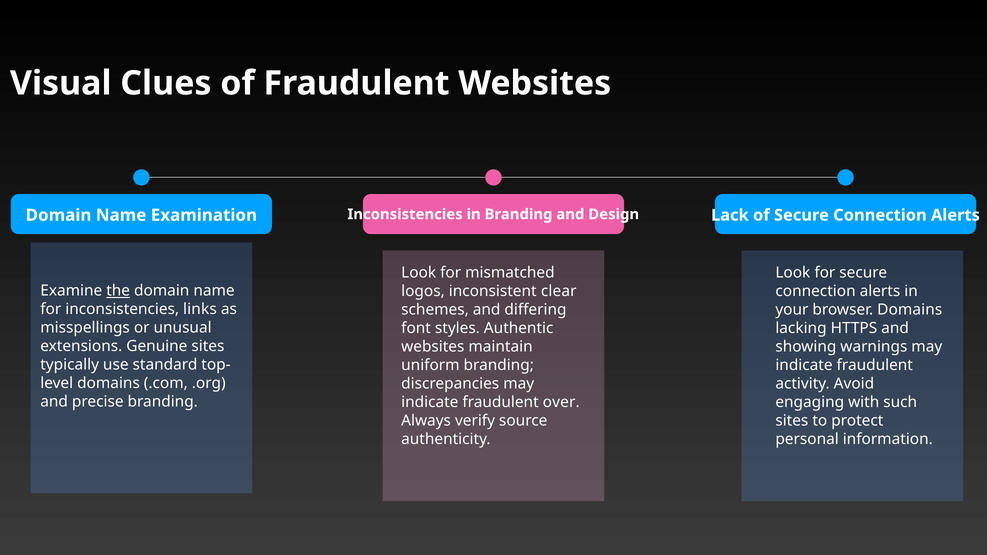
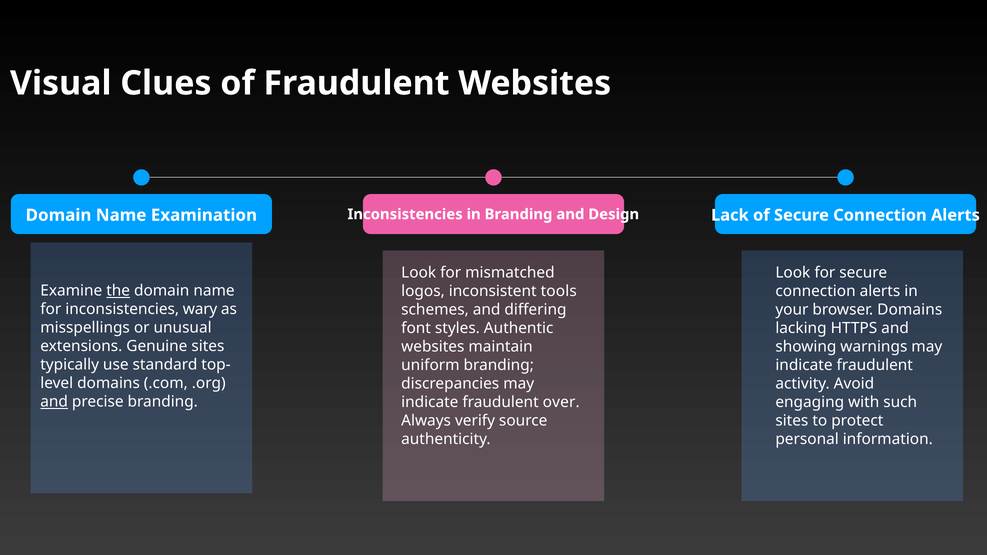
clear: clear -> tools
links: links -> wary
and at (54, 402) underline: none -> present
